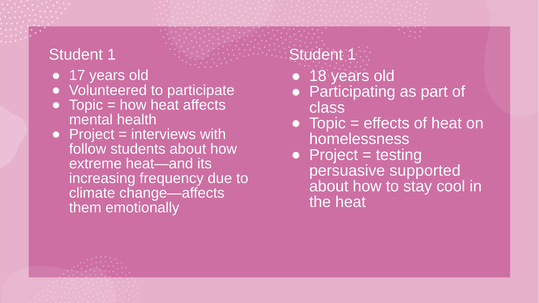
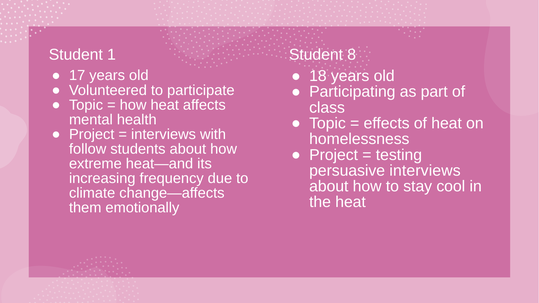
1 at (352, 55): 1 -> 8
persuasive supported: supported -> interviews
